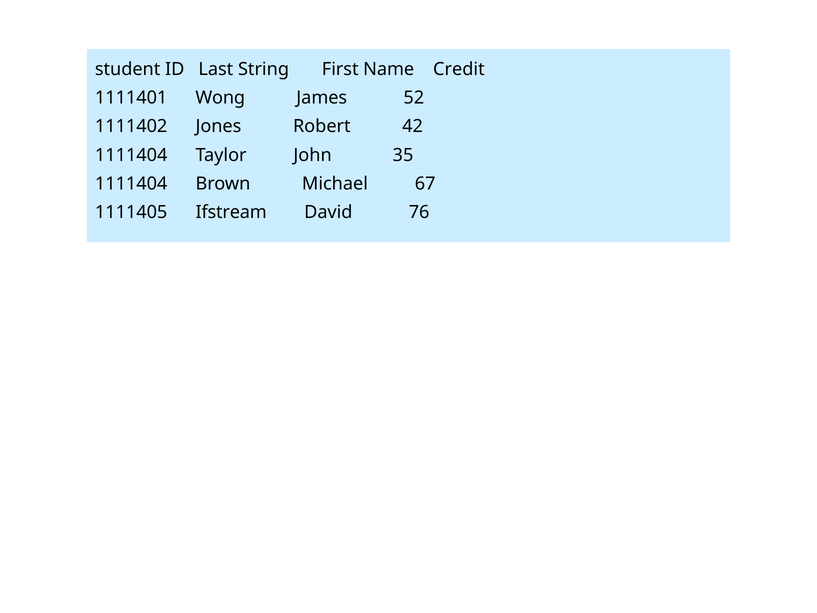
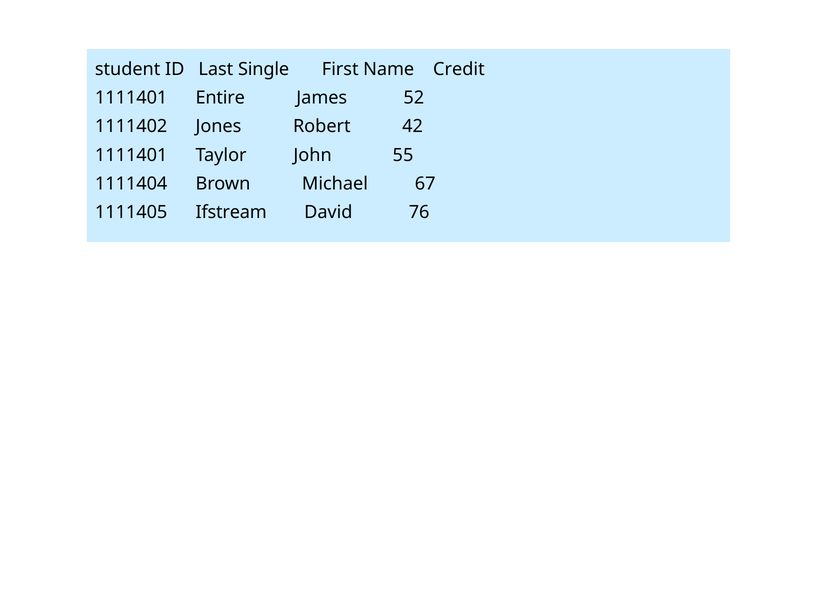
String: String -> Single
Wong: Wong -> Entire
1111404 at (131, 155): 1111404 -> 1111401
35: 35 -> 55
